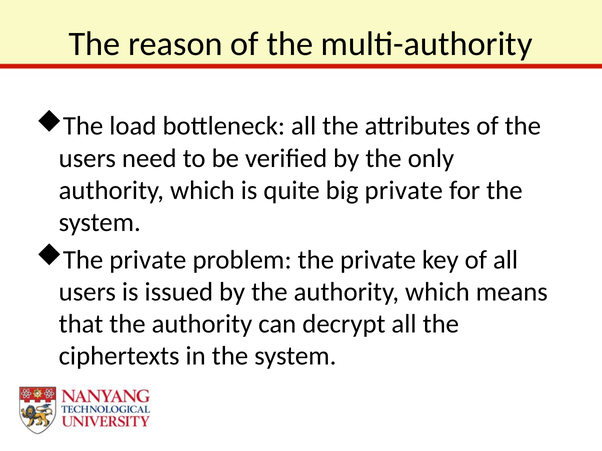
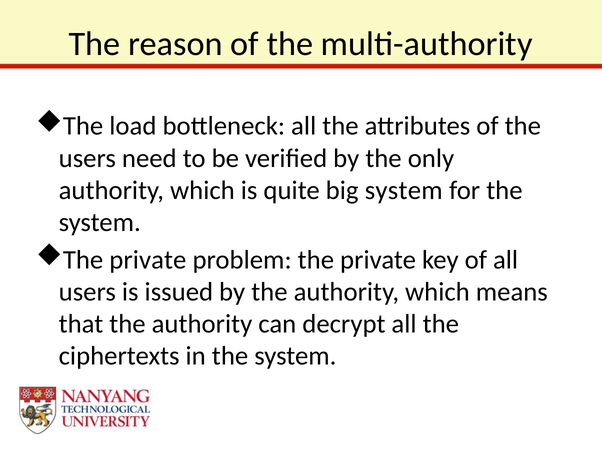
big private: private -> system
